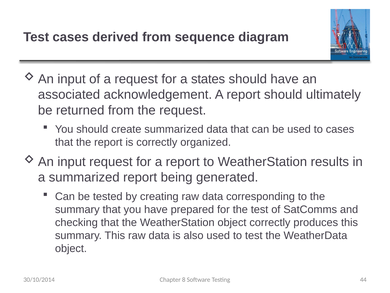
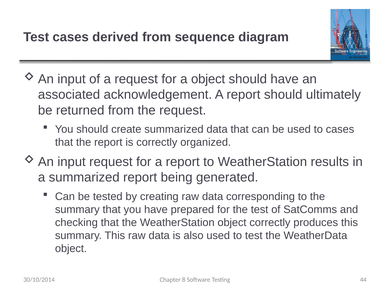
a states: states -> object
